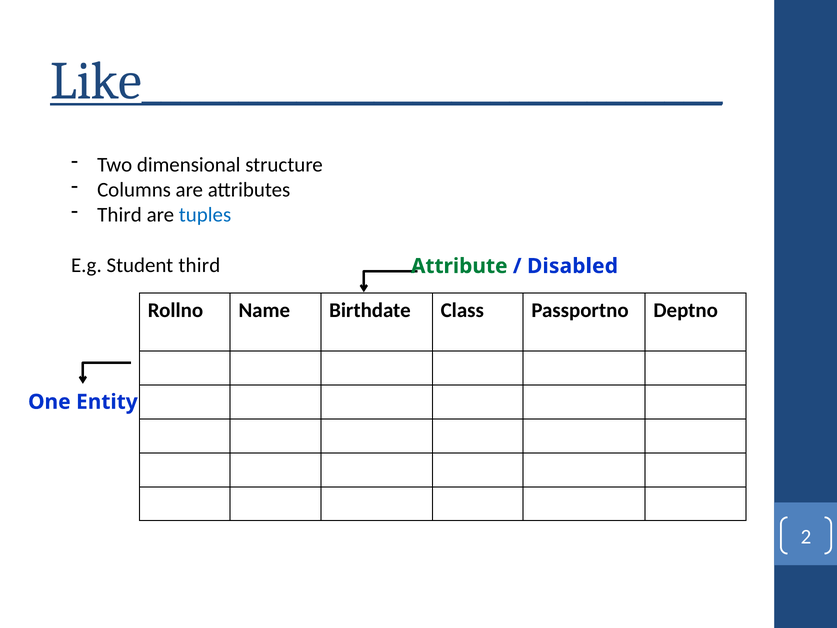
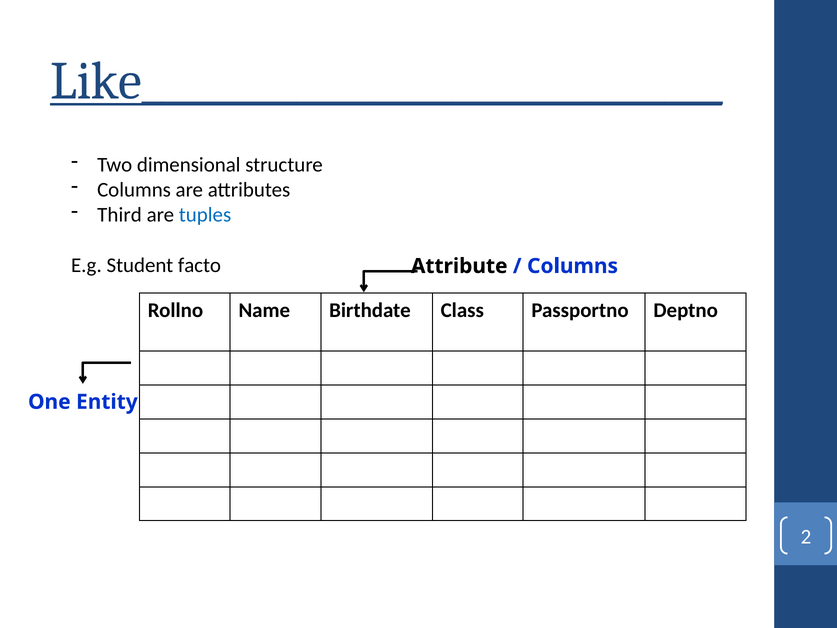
Student third: third -> facto
Attribute colour: green -> black
Disabled at (572, 266): Disabled -> Columns
